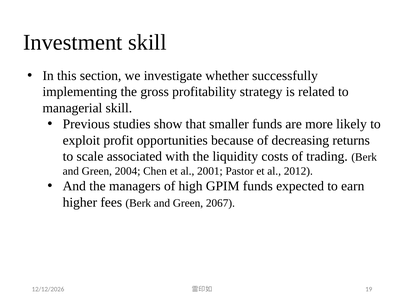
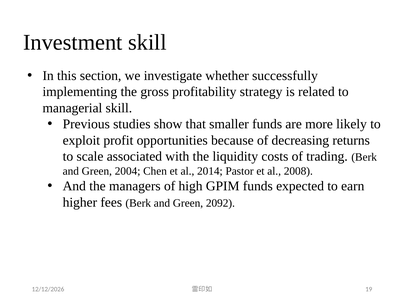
2001: 2001 -> 2014
2012: 2012 -> 2008
2067: 2067 -> 2092
